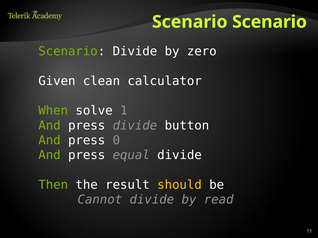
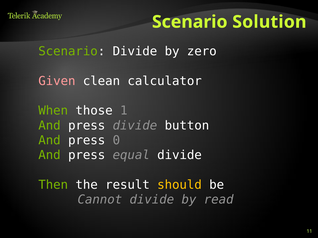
Scenario Scenario: Scenario -> Solution
Given colour: white -> pink
solve: solve -> those
